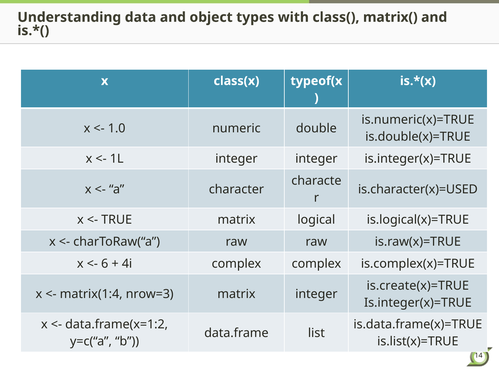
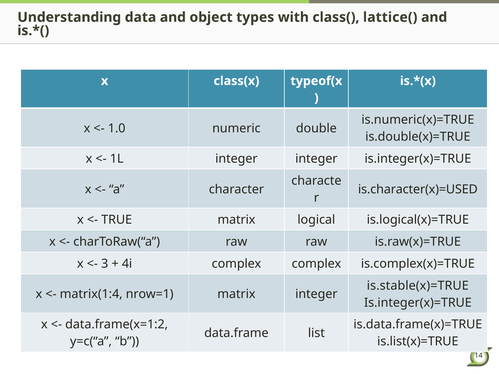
matrix(: matrix( -> lattice(
6: 6 -> 3
is.create(x)=TRUE: is.create(x)=TRUE -> is.stable(x)=TRUE
nrow=3: nrow=3 -> nrow=1
